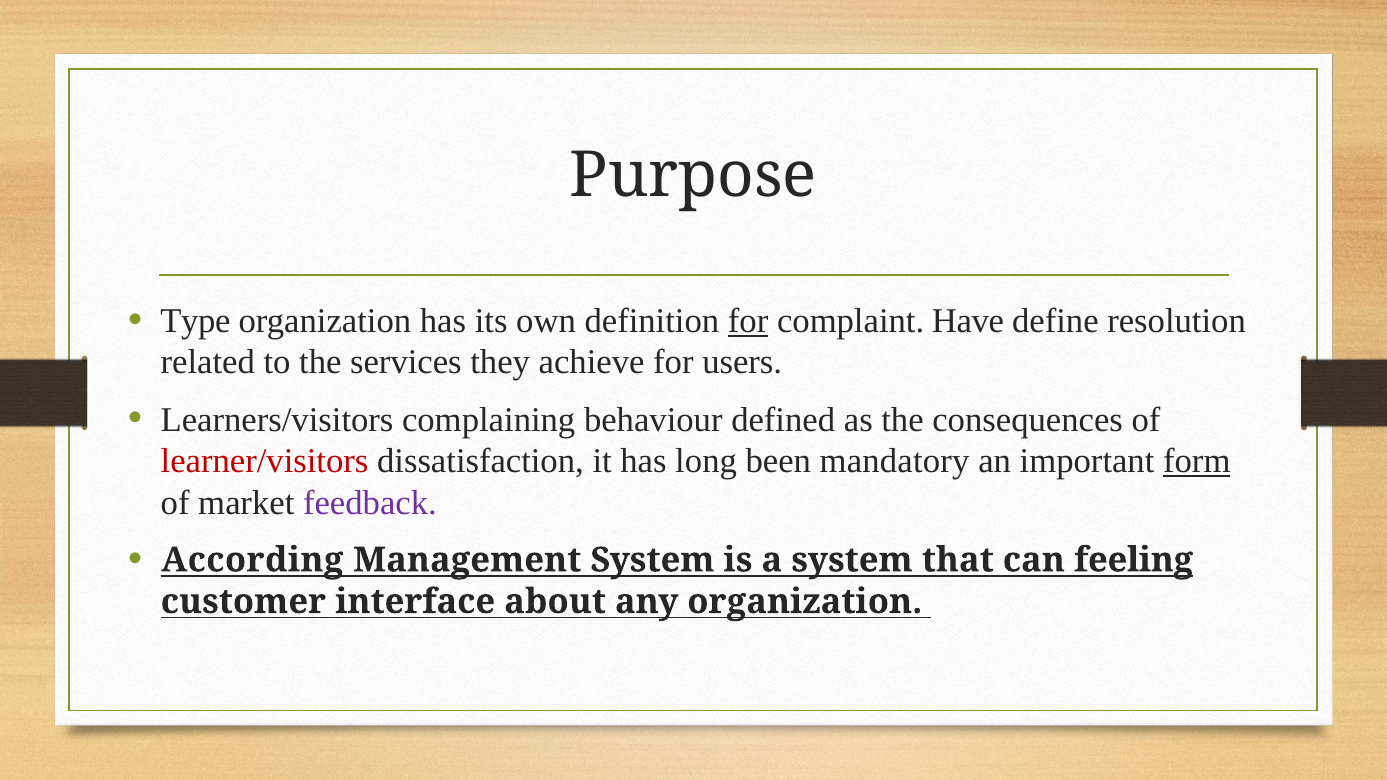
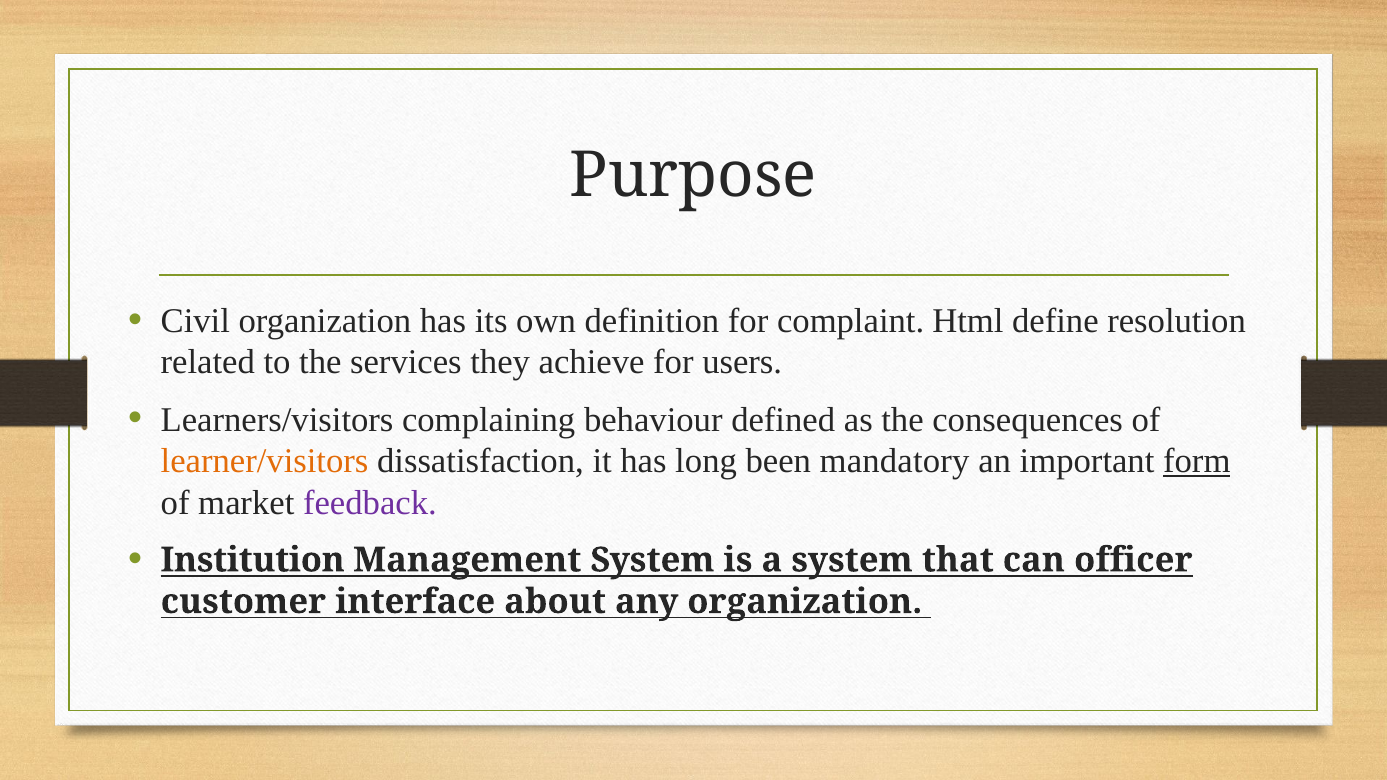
Type: Type -> Civil
for at (748, 321) underline: present -> none
Have: Have -> Html
learner/visitors colour: red -> orange
According: According -> Institution
feeling: feeling -> officer
